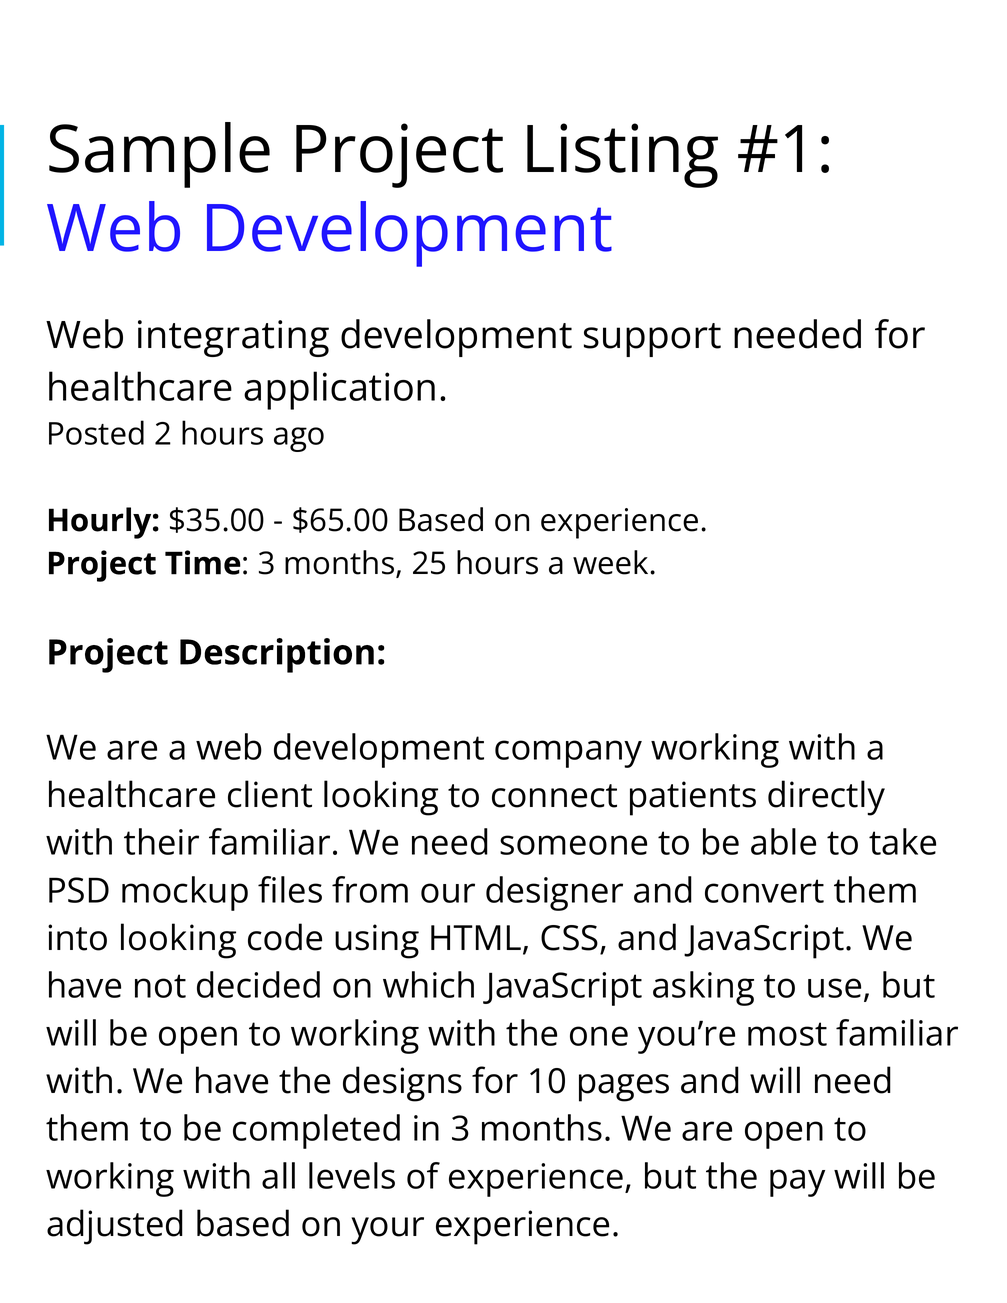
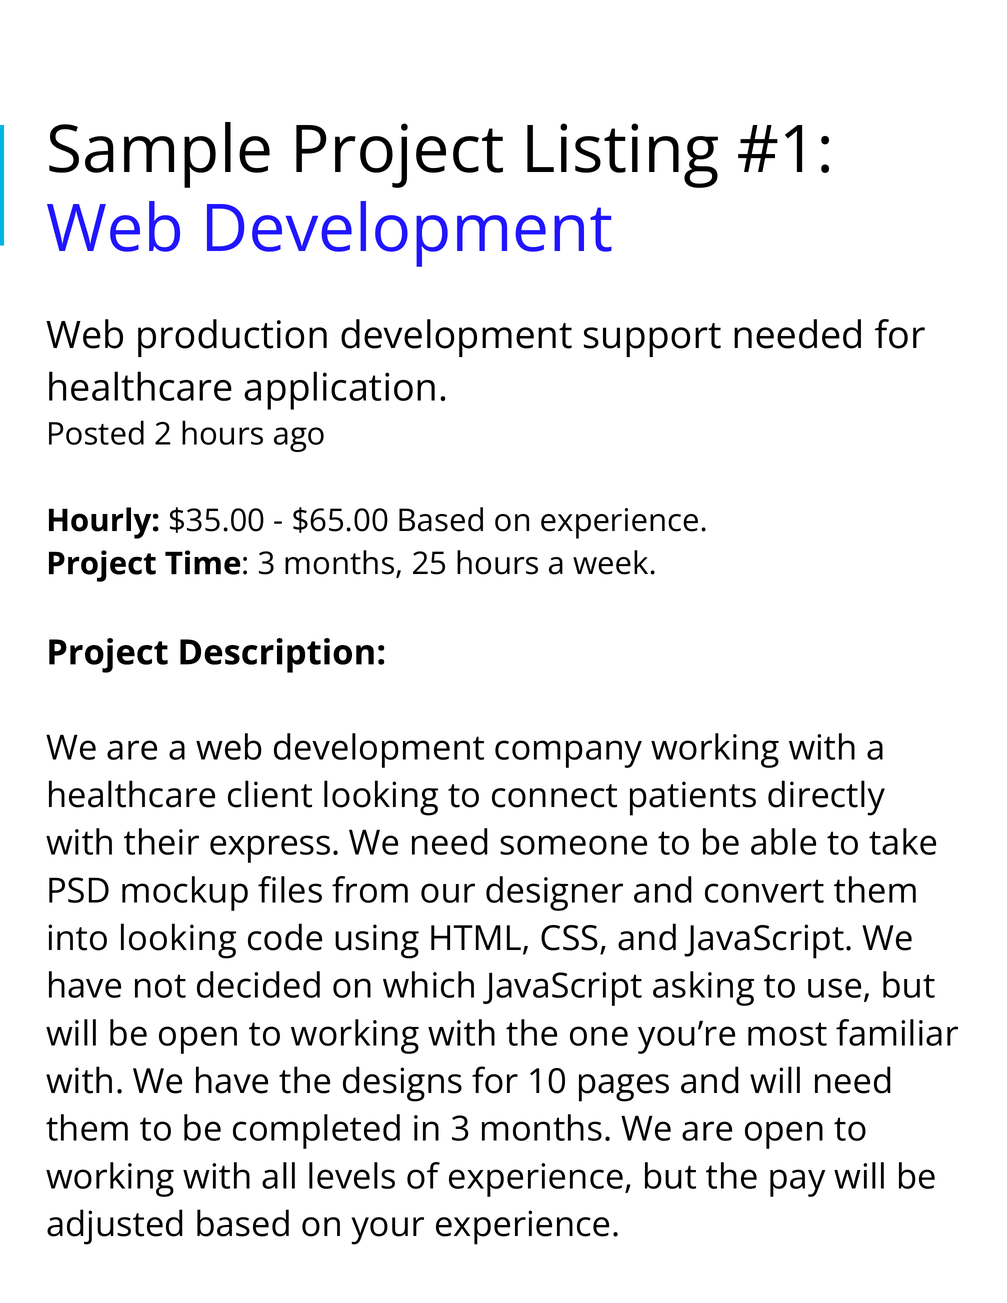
integrating: integrating -> production
their familiar: familiar -> express
